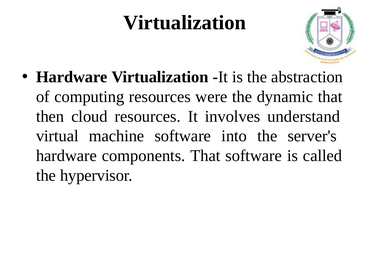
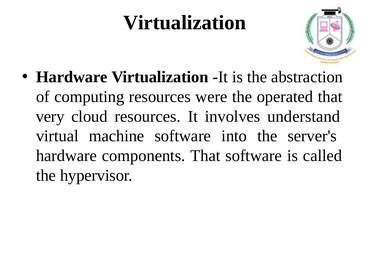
dynamic: dynamic -> operated
then: then -> very
